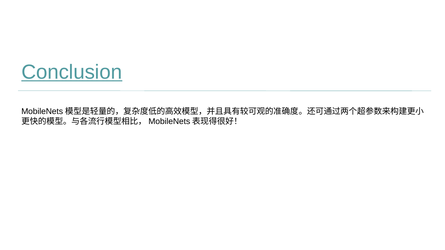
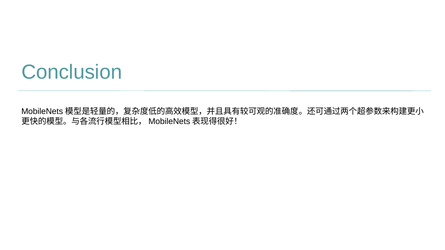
Conclusion underline: present -> none
